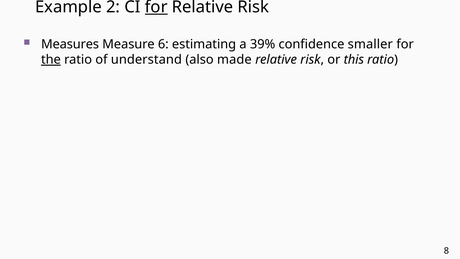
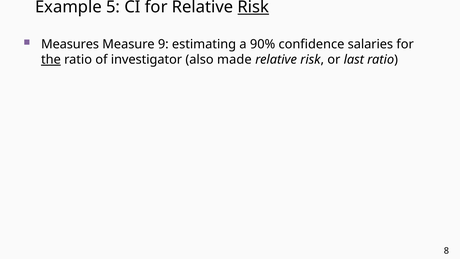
2: 2 -> 5
for at (156, 7) underline: present -> none
Risk at (253, 7) underline: none -> present
6: 6 -> 9
39%: 39% -> 90%
smaller: smaller -> salaries
understand: understand -> investigator
this: this -> last
